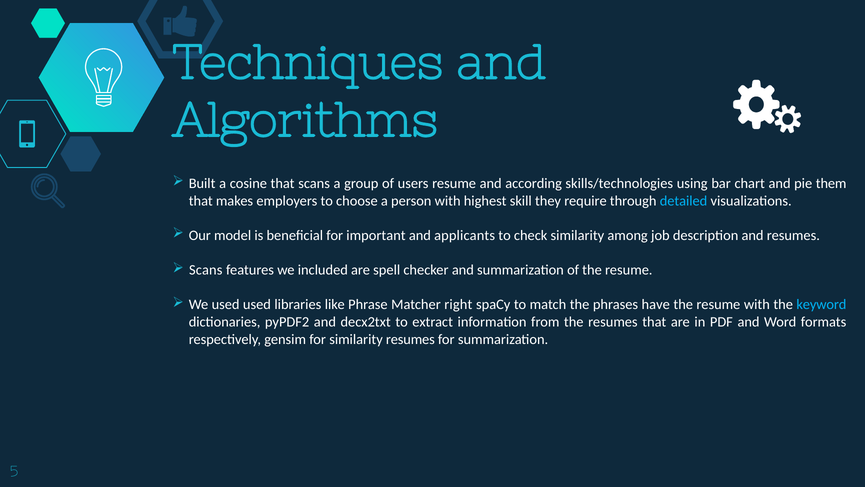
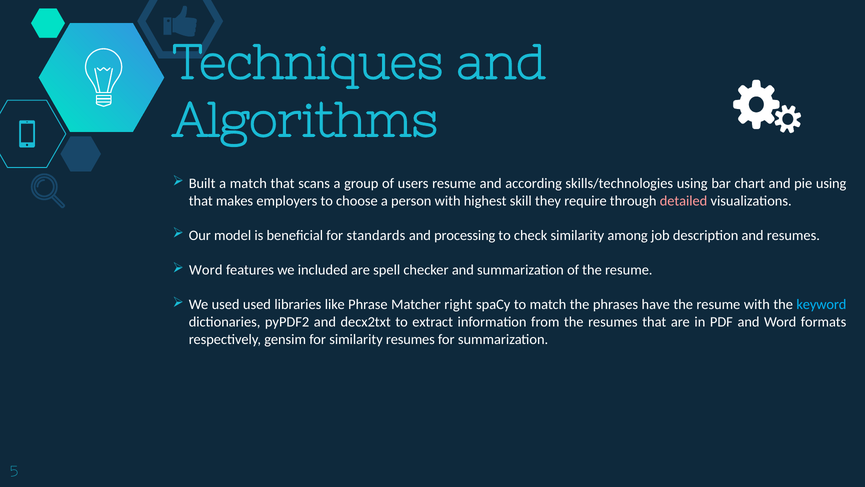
a cosine: cosine -> match
pie them: them -> using
detailed colour: light blue -> pink
important: important -> standards
applicants: applicants -> processing
Scans at (206, 270): Scans -> Word
